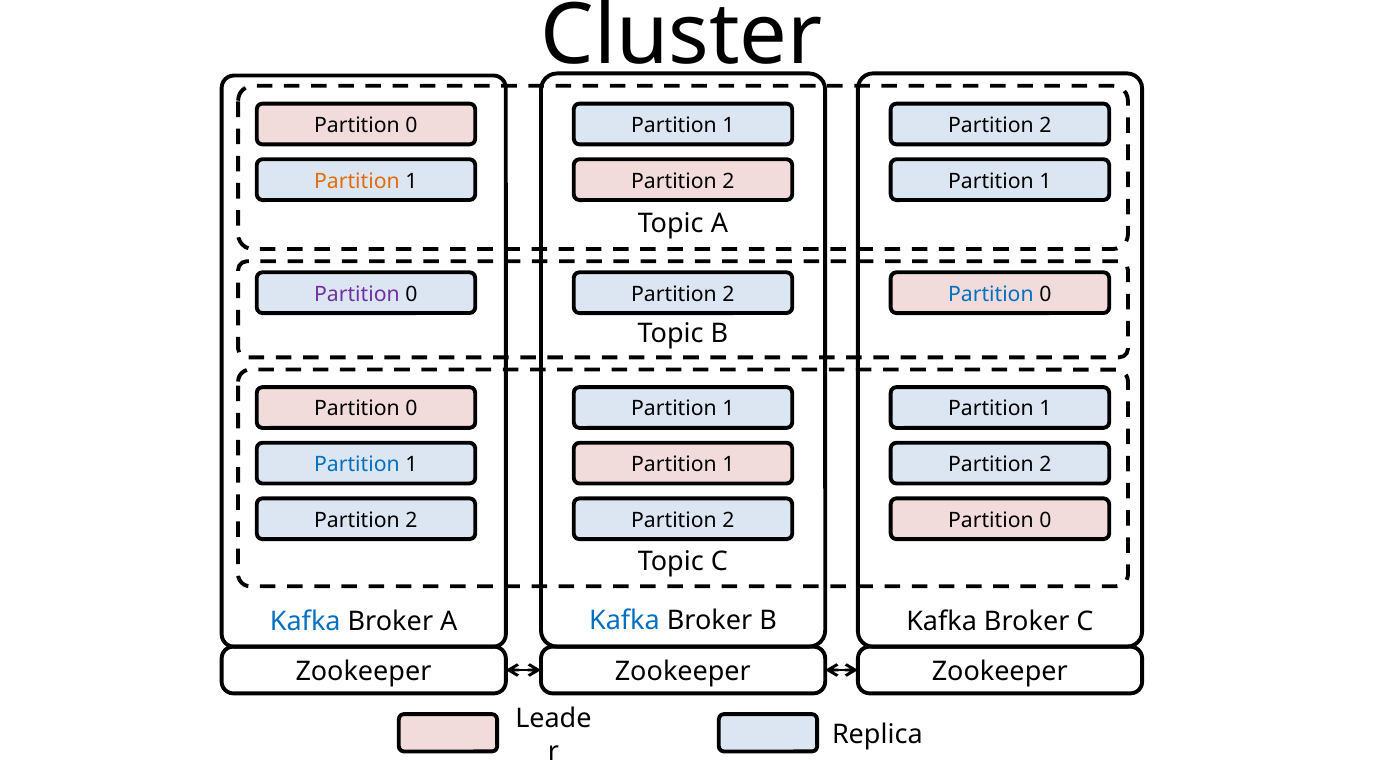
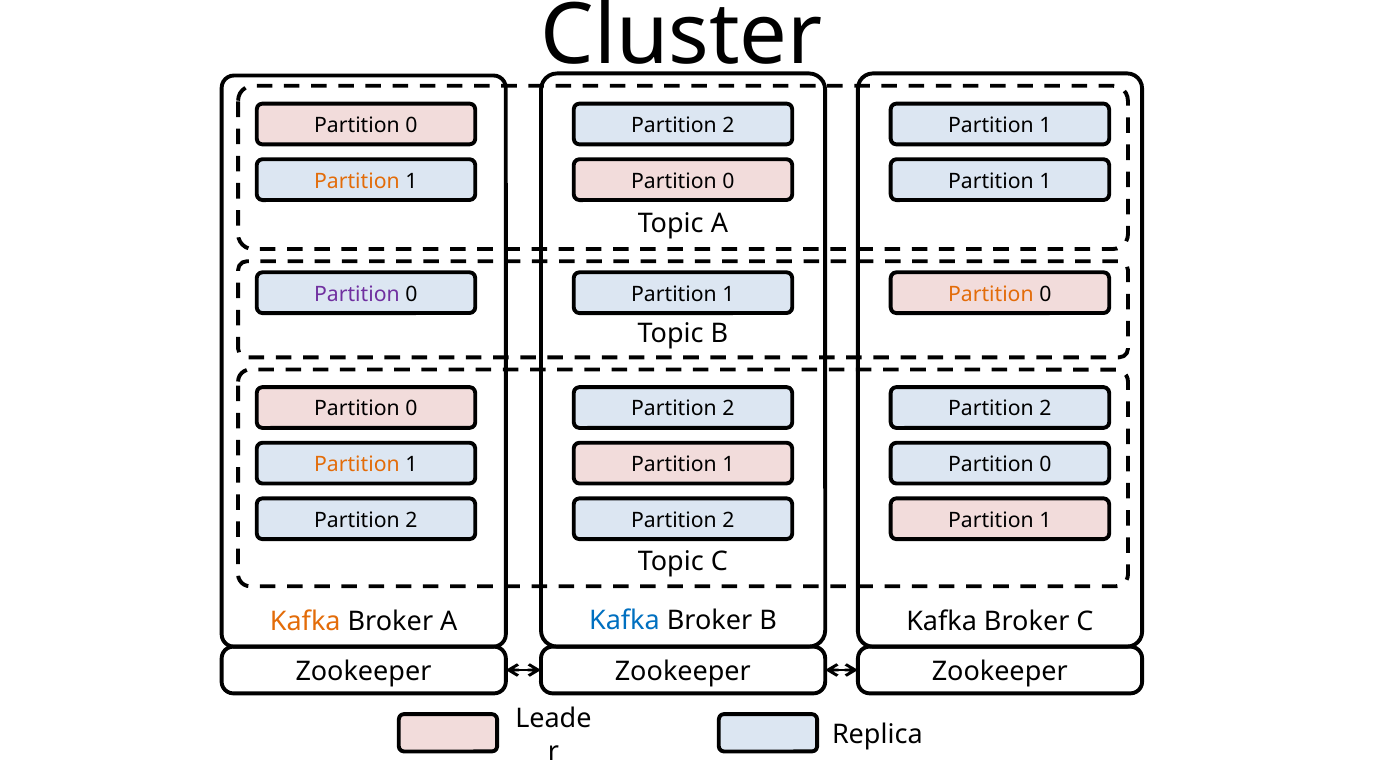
1 at (728, 125): 1 -> 2
2 at (1045, 125): 2 -> 1
2 at (728, 181): 2 -> 0
2 at (728, 294): 2 -> 1
Partition at (991, 294) colour: blue -> orange
1 at (728, 409): 1 -> 2
1 at (1045, 409): 1 -> 2
Partition at (357, 464) colour: blue -> orange
2 at (1045, 464): 2 -> 0
0 at (1045, 520): 0 -> 1
Kafka at (305, 622) colour: blue -> orange
